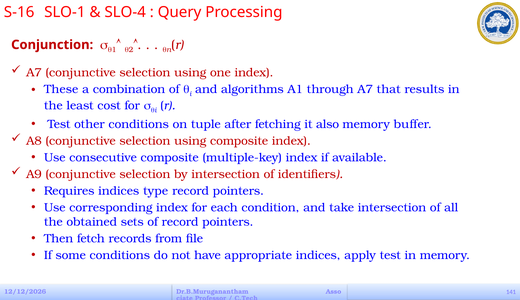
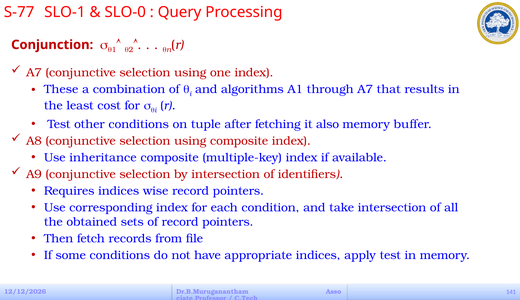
S-16: S-16 -> S-77
SLO-4: SLO-4 -> SLO-0
consecutive: consecutive -> inheritance
type: type -> wise
